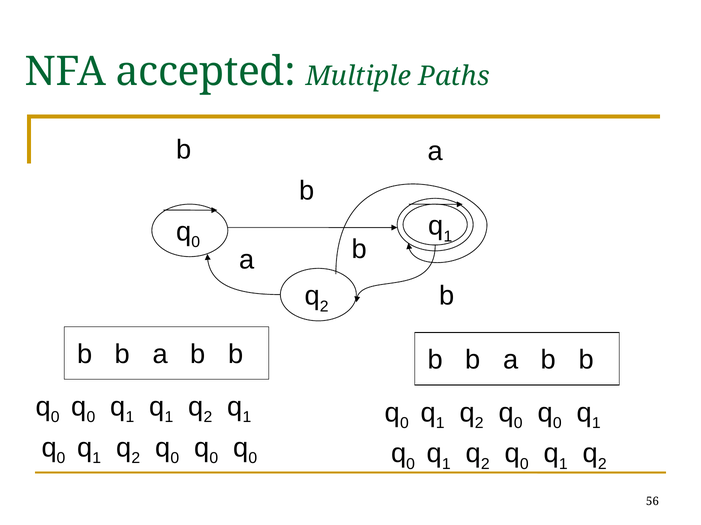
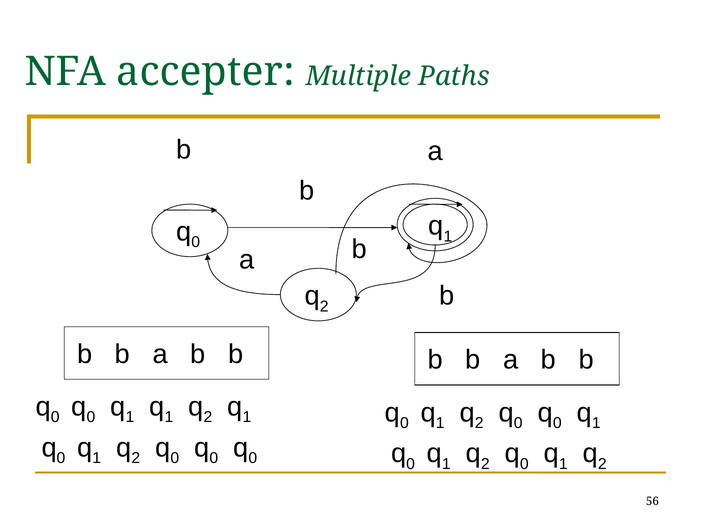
accepted: accepted -> accepter
